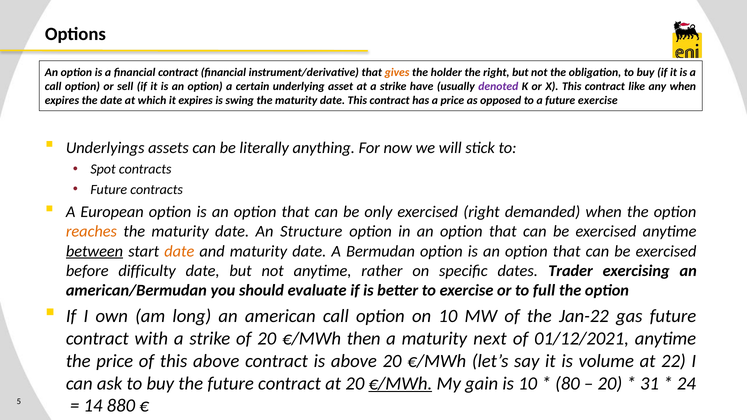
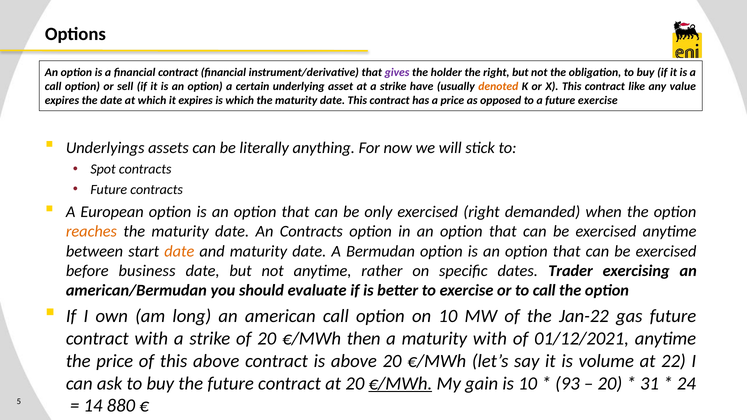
gives colour: orange -> purple
denoted colour: purple -> orange
any when: when -> value
is swing: swing -> which
An Structure: Structure -> Contracts
between underline: present -> none
difficulty: difficulty -> business
to full: full -> call
maturity next: next -> with
80: 80 -> 93
